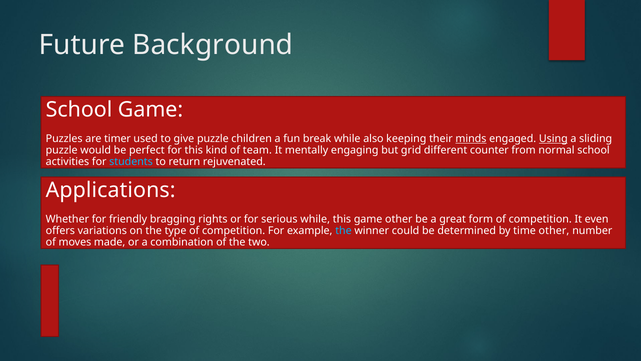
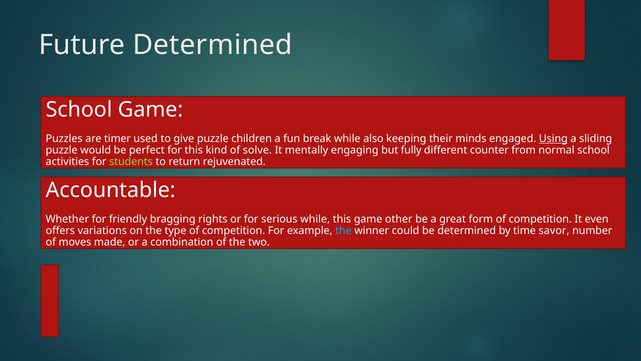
Future Background: Background -> Determined
minds underline: present -> none
team: team -> solve
grid: grid -> fully
students colour: light blue -> light green
Applications: Applications -> Accountable
time other: other -> savor
